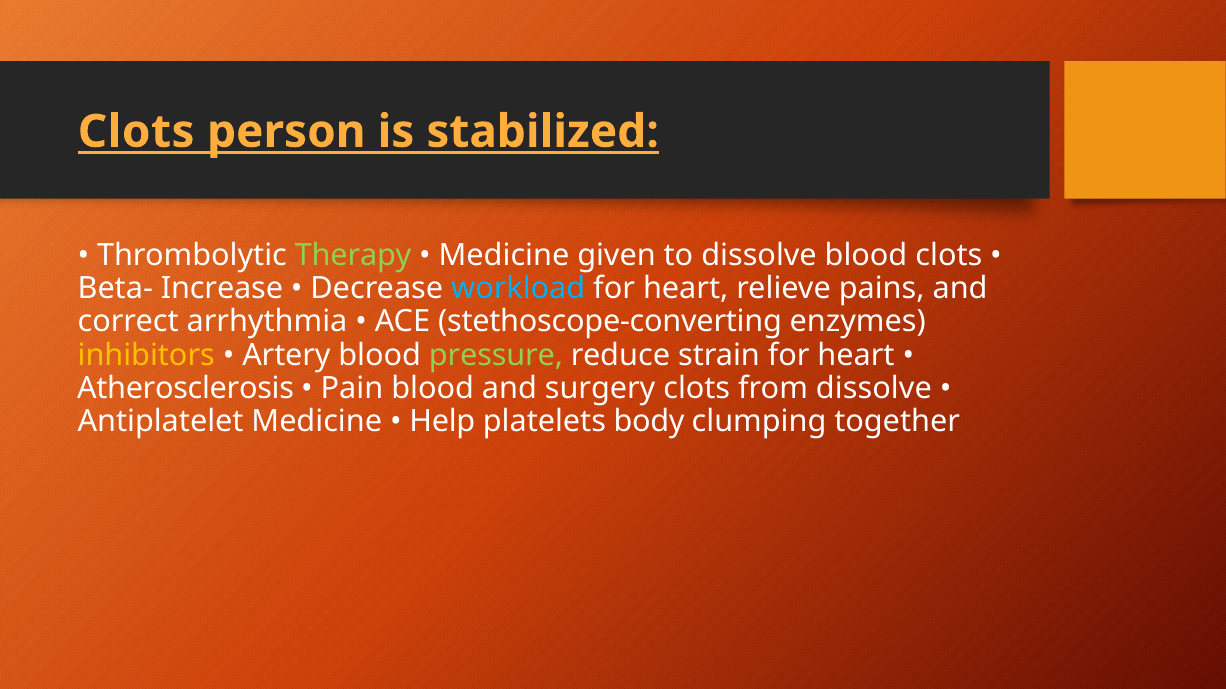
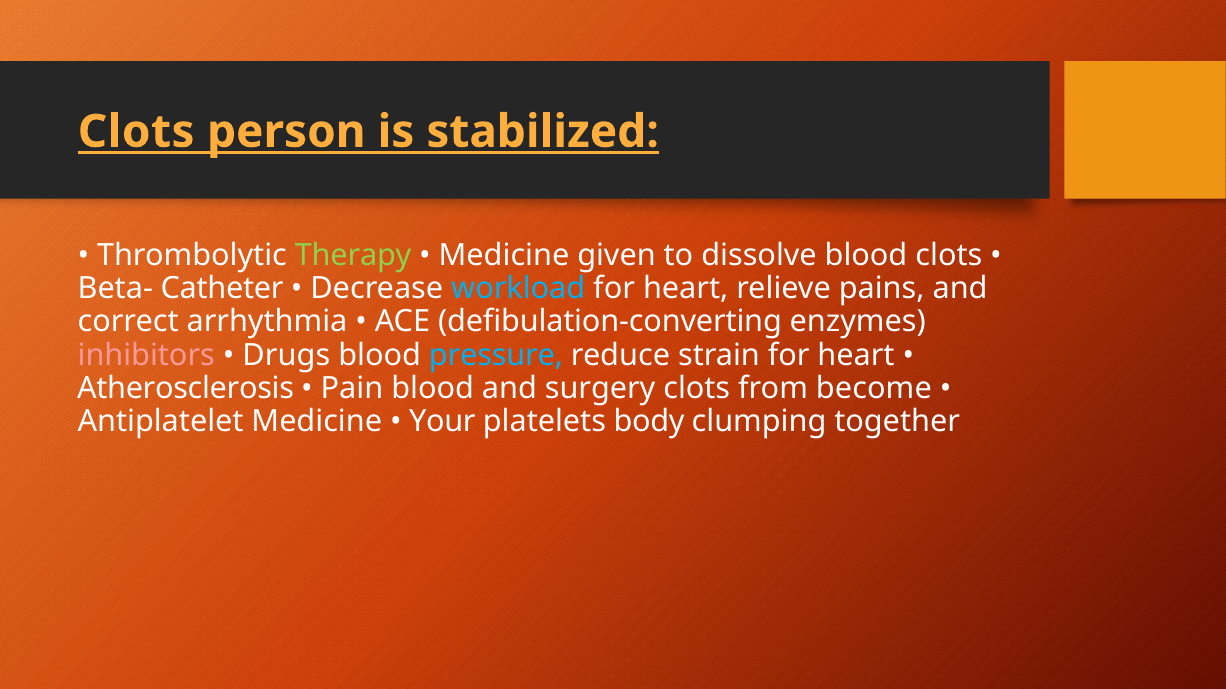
Increase: Increase -> Catheter
stethoscope-converting: stethoscope-converting -> defibulation-converting
inhibitors colour: yellow -> pink
Artery: Artery -> Drugs
pressure colour: light green -> light blue
from dissolve: dissolve -> become
Help: Help -> Your
